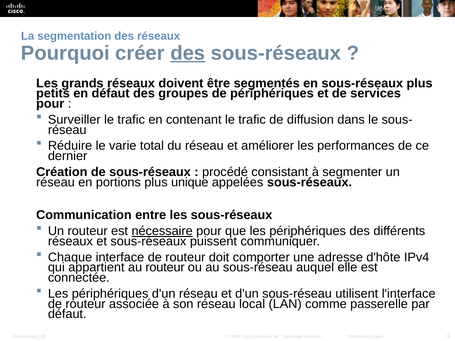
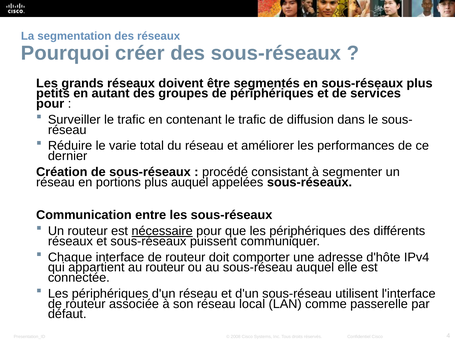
des at (188, 53) underline: present -> none
en défaut: défaut -> autant
plus unique: unique -> auquel
